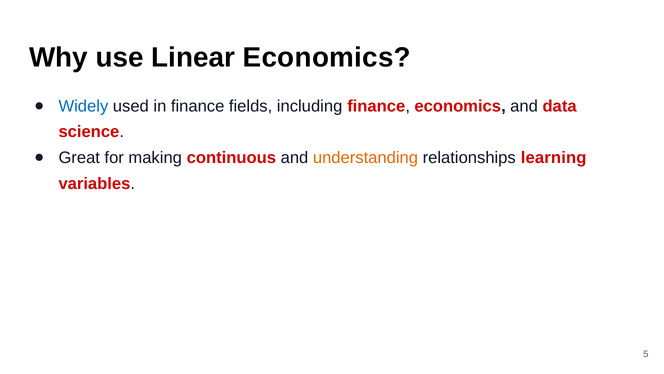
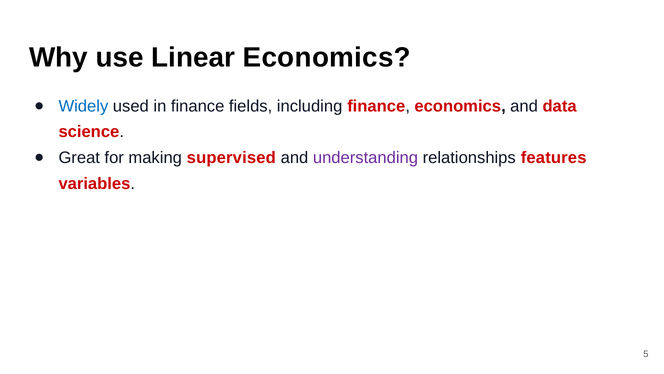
continuous: continuous -> supervised
understanding colour: orange -> purple
learning: learning -> features
